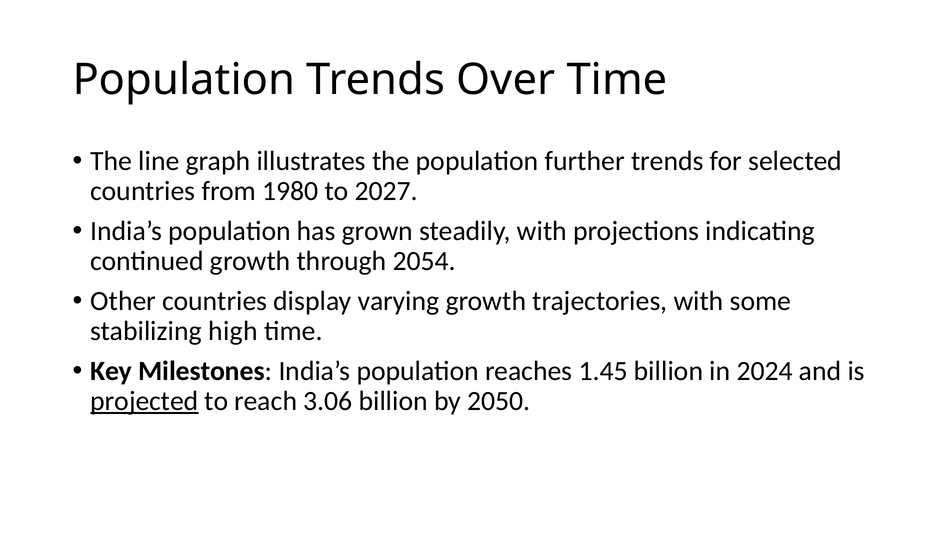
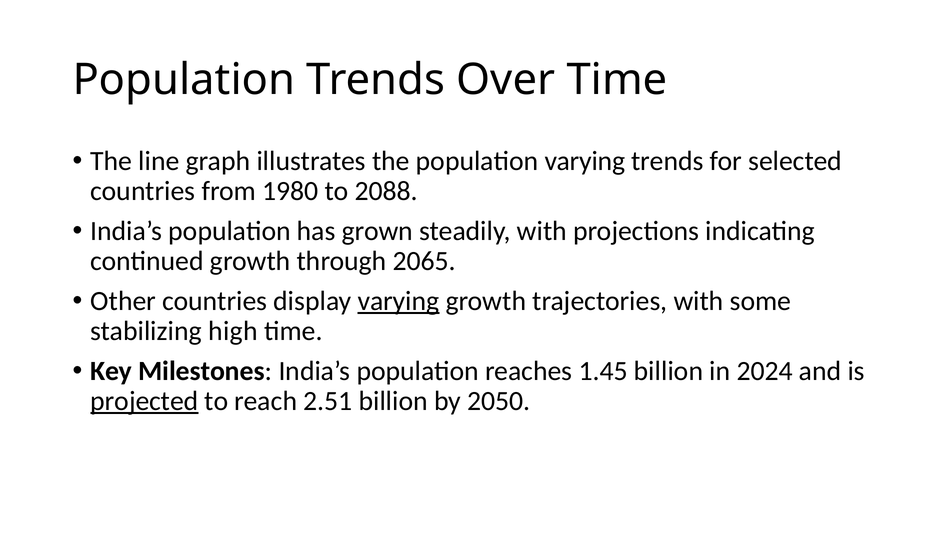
population further: further -> varying
2027: 2027 -> 2088
2054: 2054 -> 2065
varying at (399, 301) underline: none -> present
3.06: 3.06 -> 2.51
